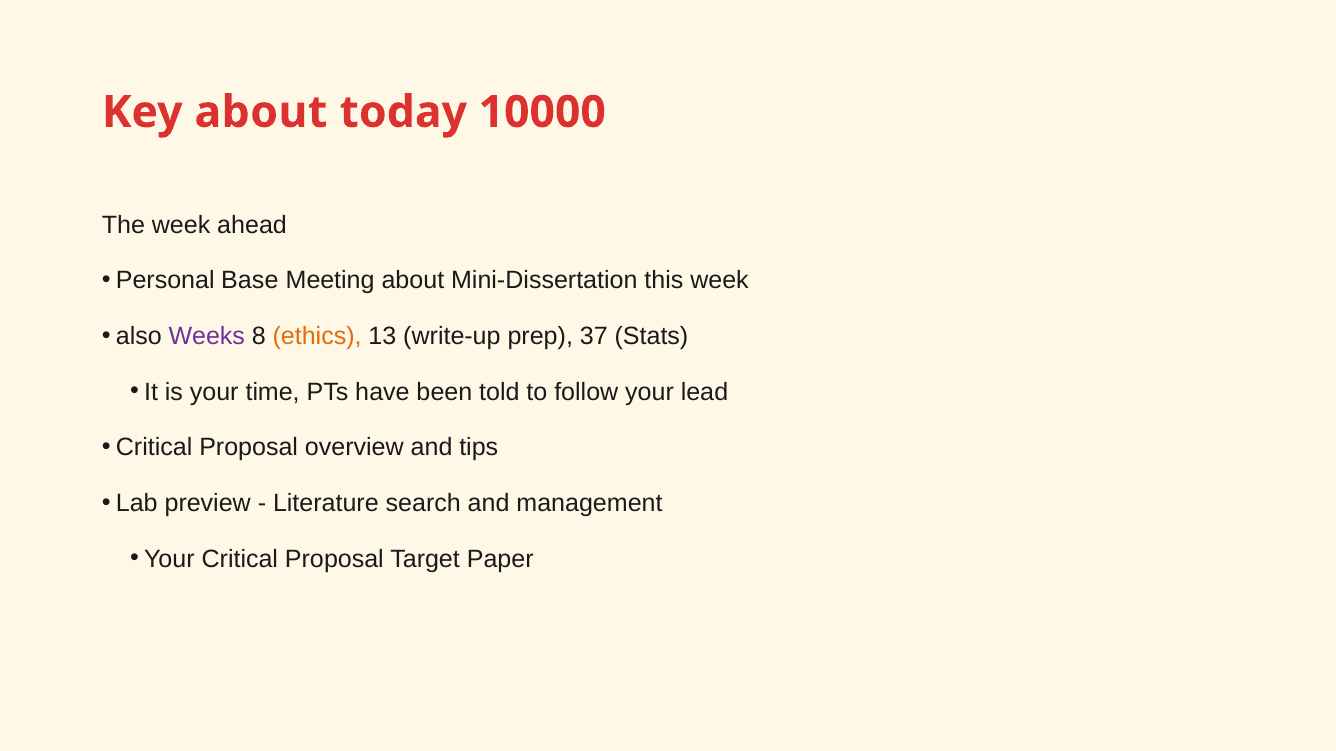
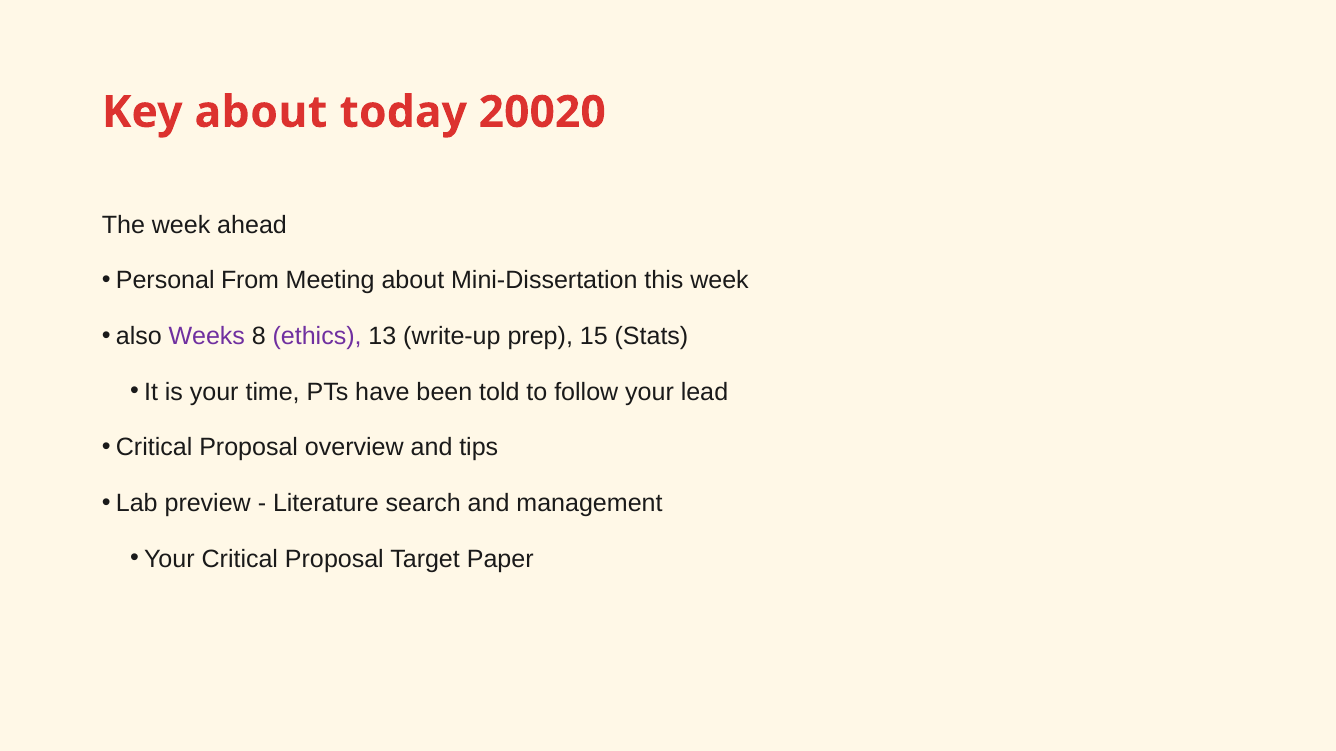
10000: 10000 -> 20020
Base: Base -> From
ethics colour: orange -> purple
37: 37 -> 15
